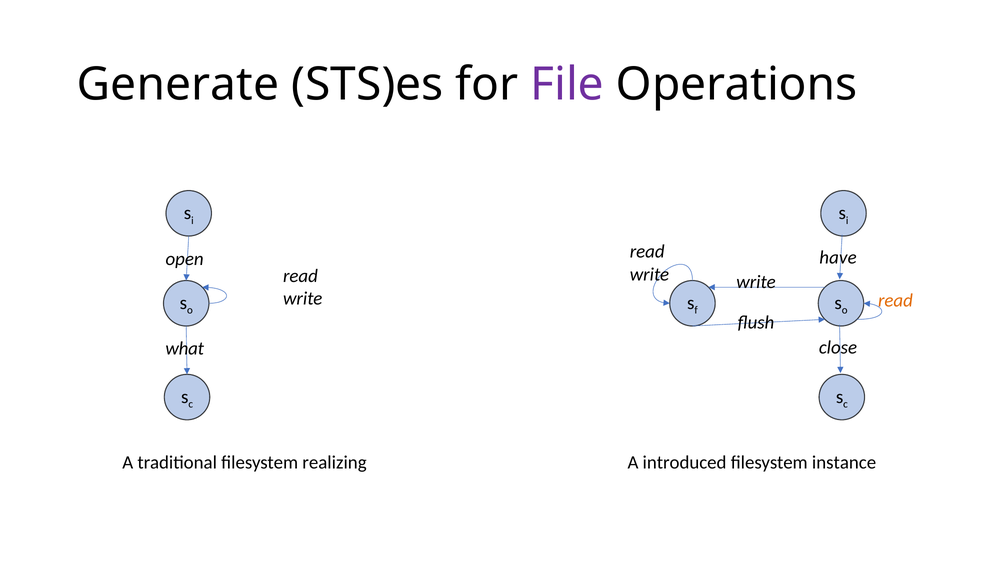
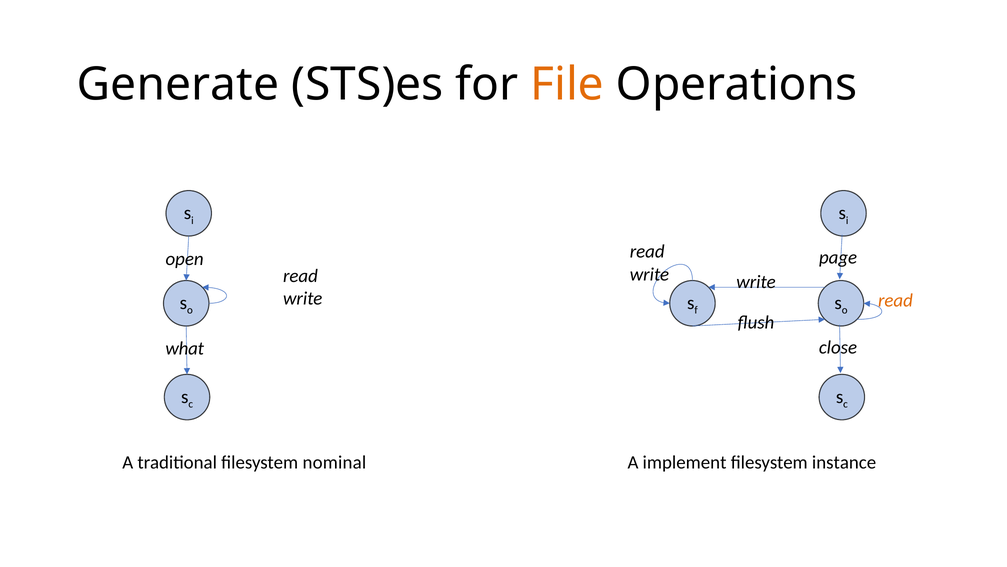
File colour: purple -> orange
have: have -> page
realizing: realizing -> nominal
introduced: introduced -> implement
